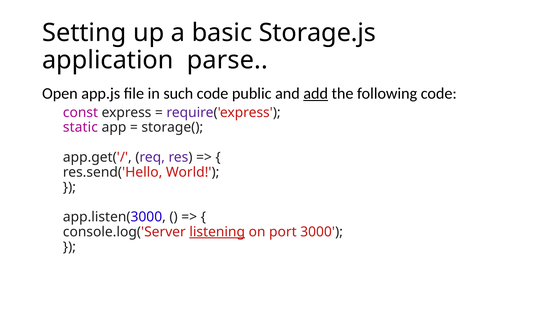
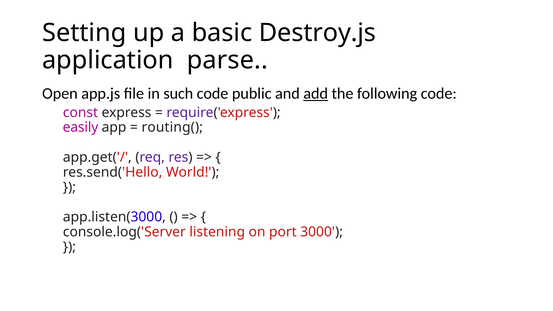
Storage.js: Storage.js -> Destroy.js
static: static -> easily
storage(: storage( -> routing(
listening underline: present -> none
